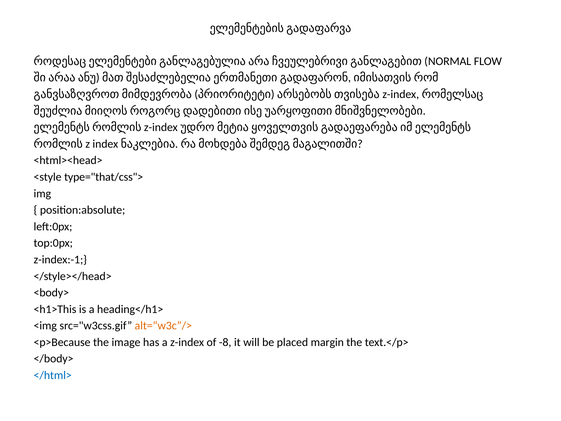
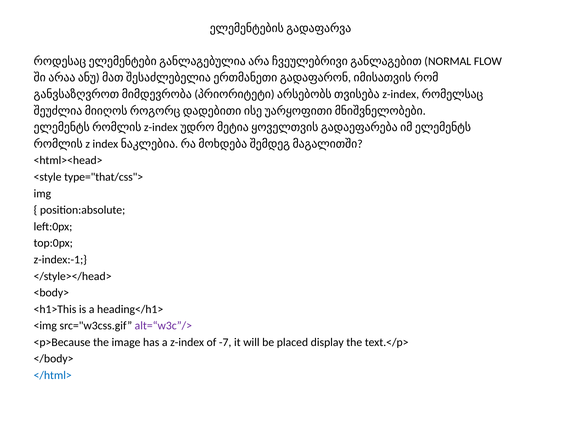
alt=“w3c”/> colour: orange -> purple
-8: -8 -> -7
margin: margin -> display
